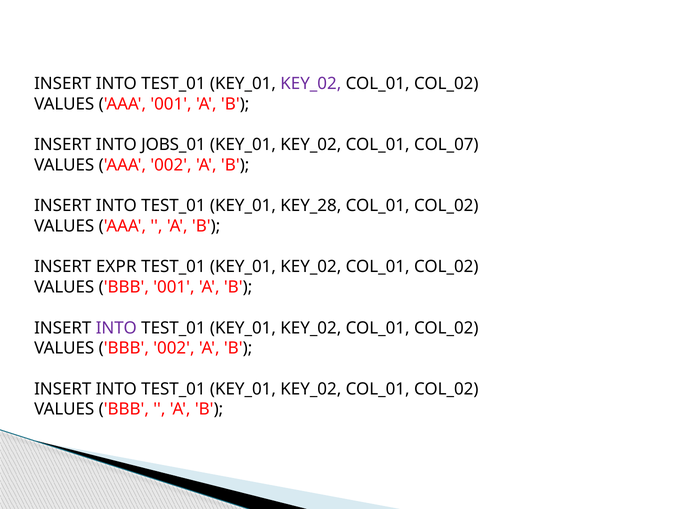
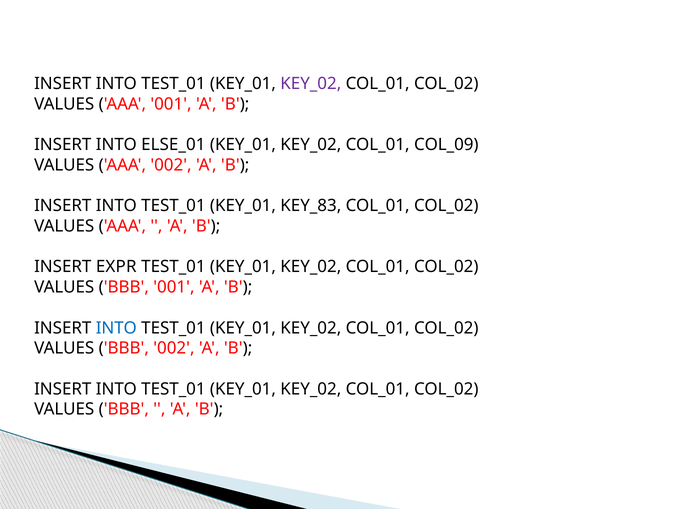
JOBS_01: JOBS_01 -> ELSE_01
COL_07: COL_07 -> COL_09
KEY_28: KEY_28 -> KEY_83
INTO at (116, 328) colour: purple -> blue
